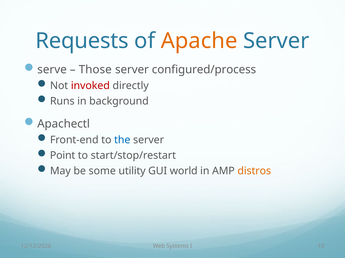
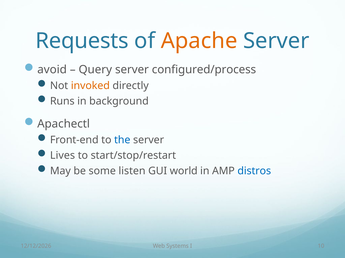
serve: serve -> avoid
Those: Those -> Query
invoked colour: red -> orange
Point: Point -> Lives
utility: utility -> listen
distros colour: orange -> blue
